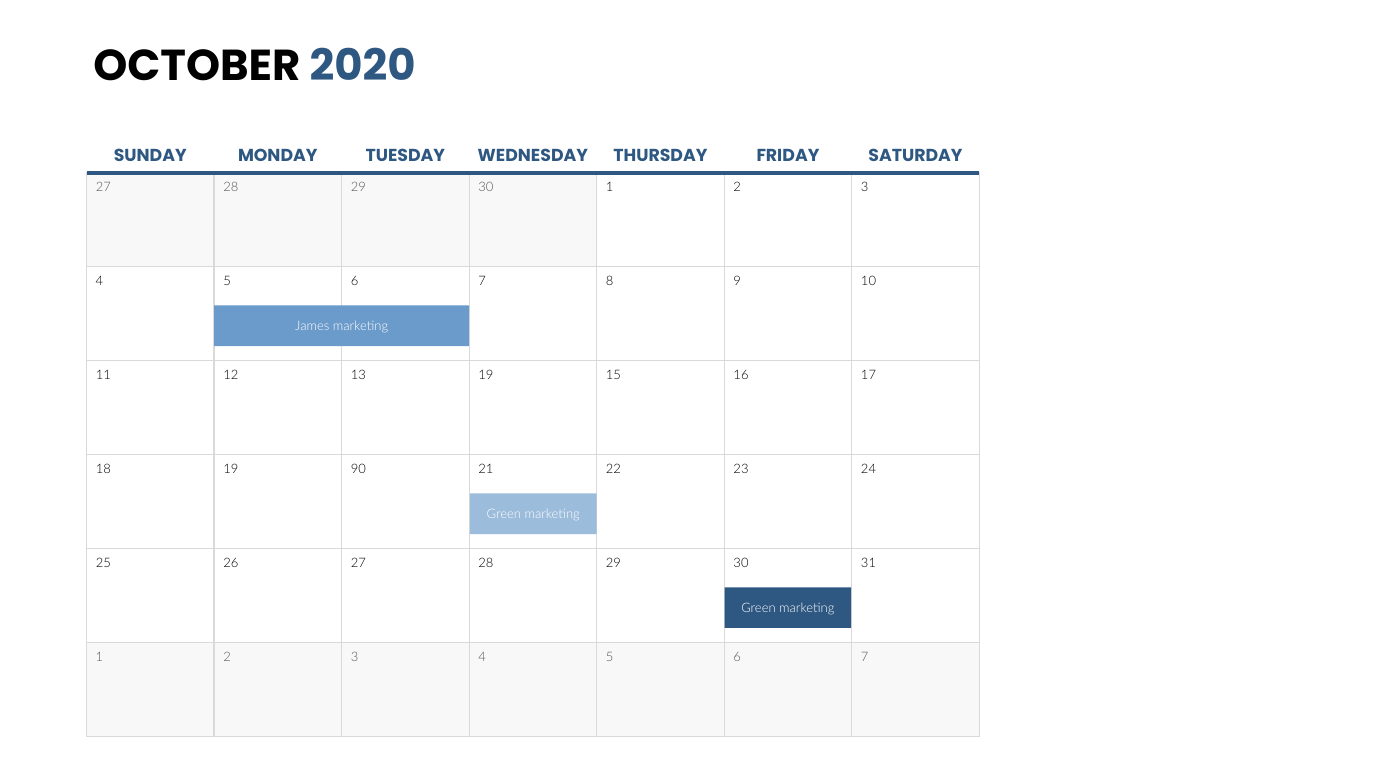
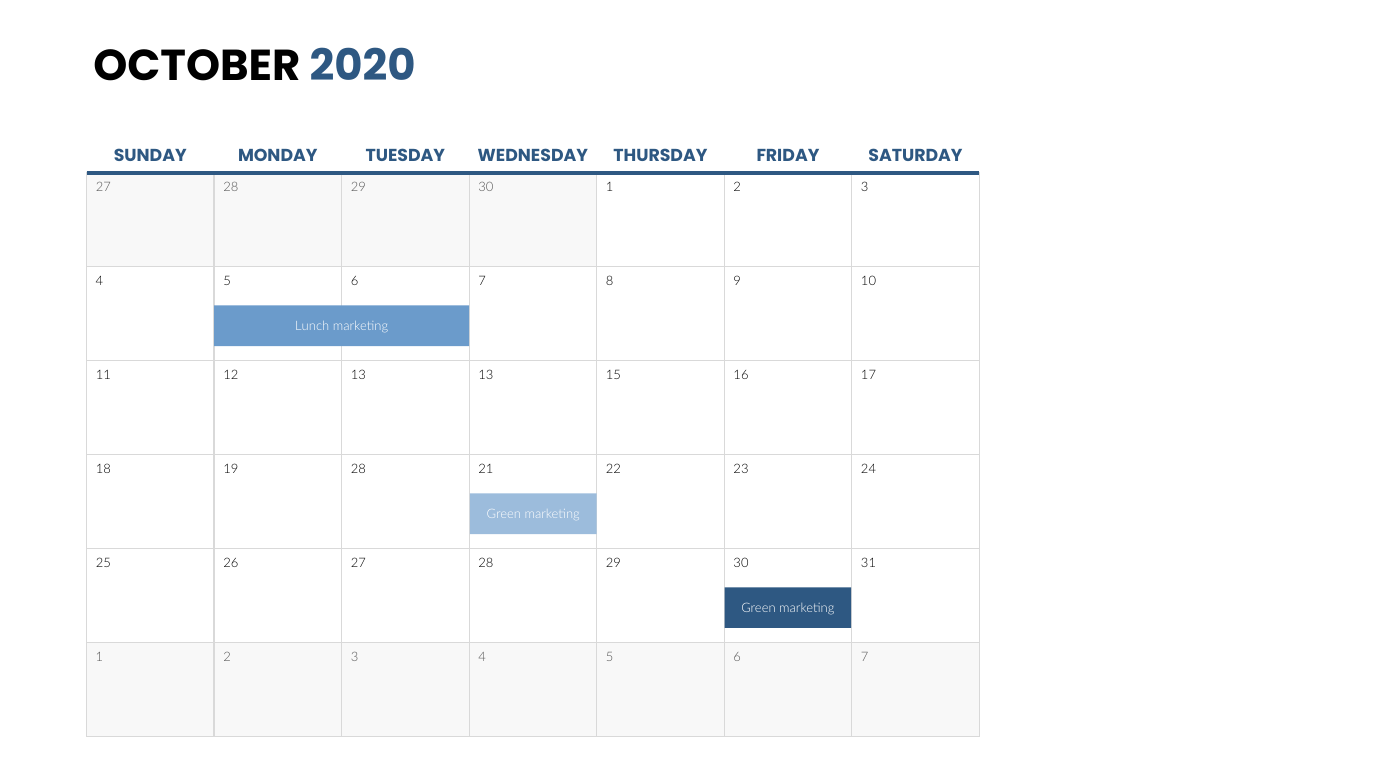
James: James -> Lunch
13 19: 19 -> 13
19 90: 90 -> 28
